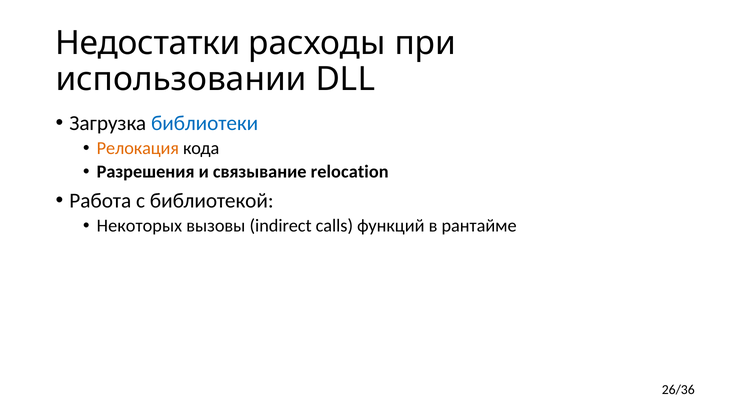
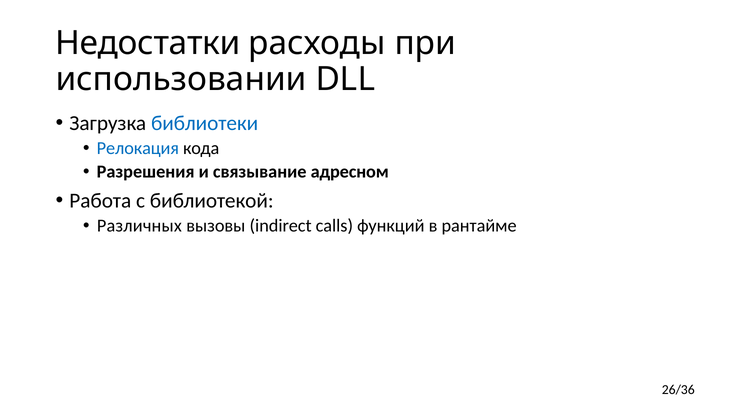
Релокация colour: orange -> blue
relocation: relocation -> адресном
Некоторых: Некоторых -> Различных
